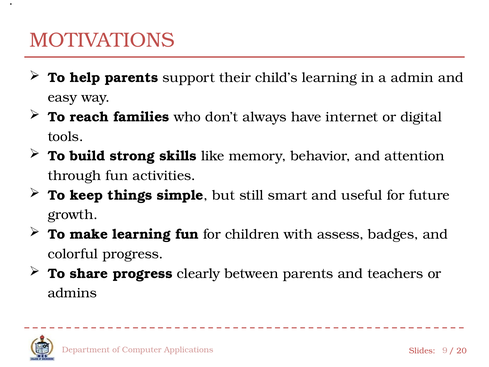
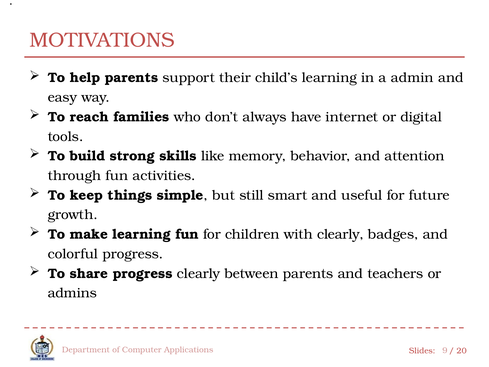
with assess: assess -> clearly
